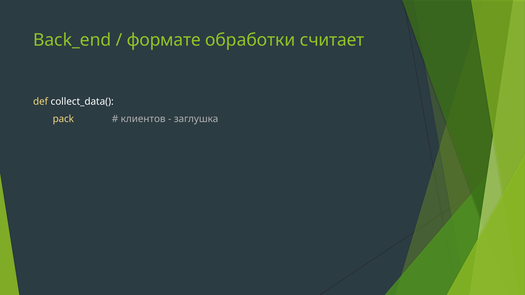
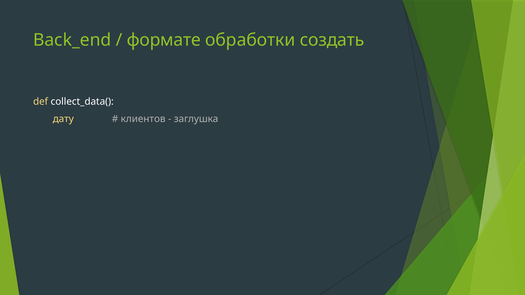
считает: считает -> создать
pack: pack -> дату
